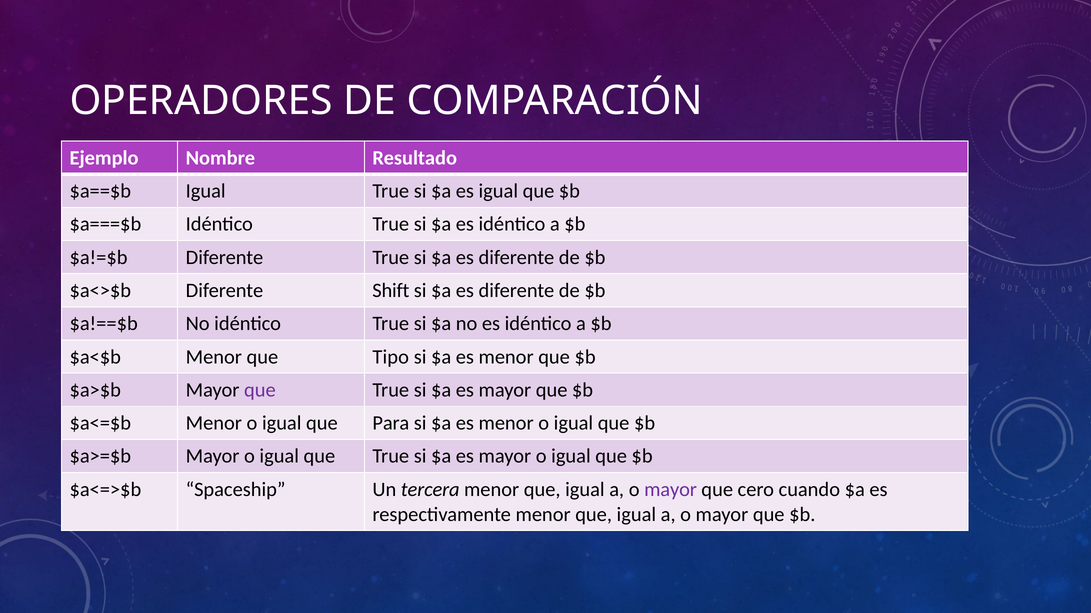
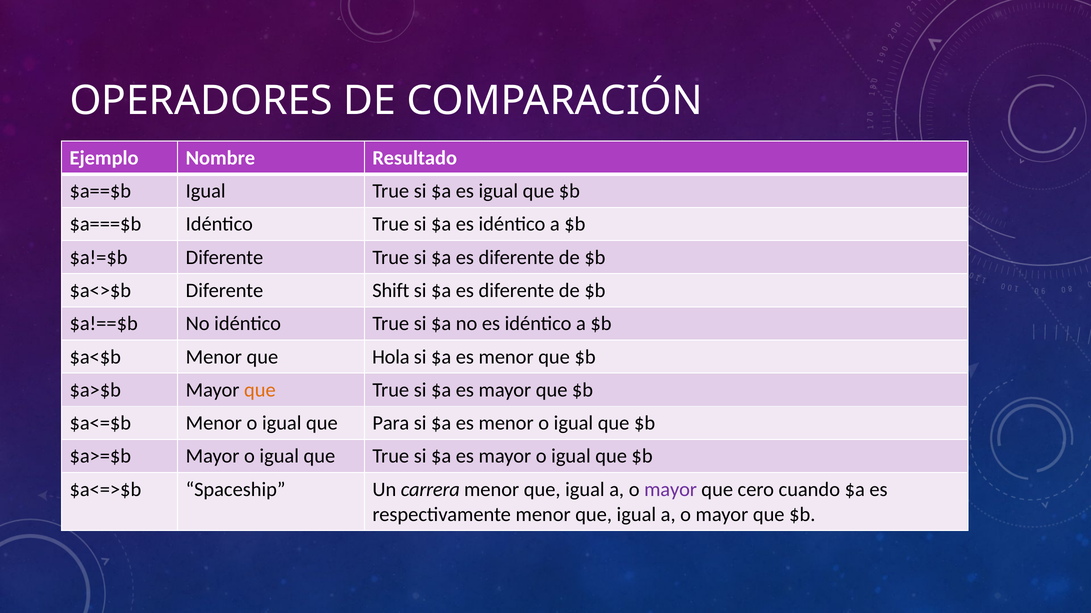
Tipo: Tipo -> Hola
que at (260, 390) colour: purple -> orange
tercera: tercera -> carrera
